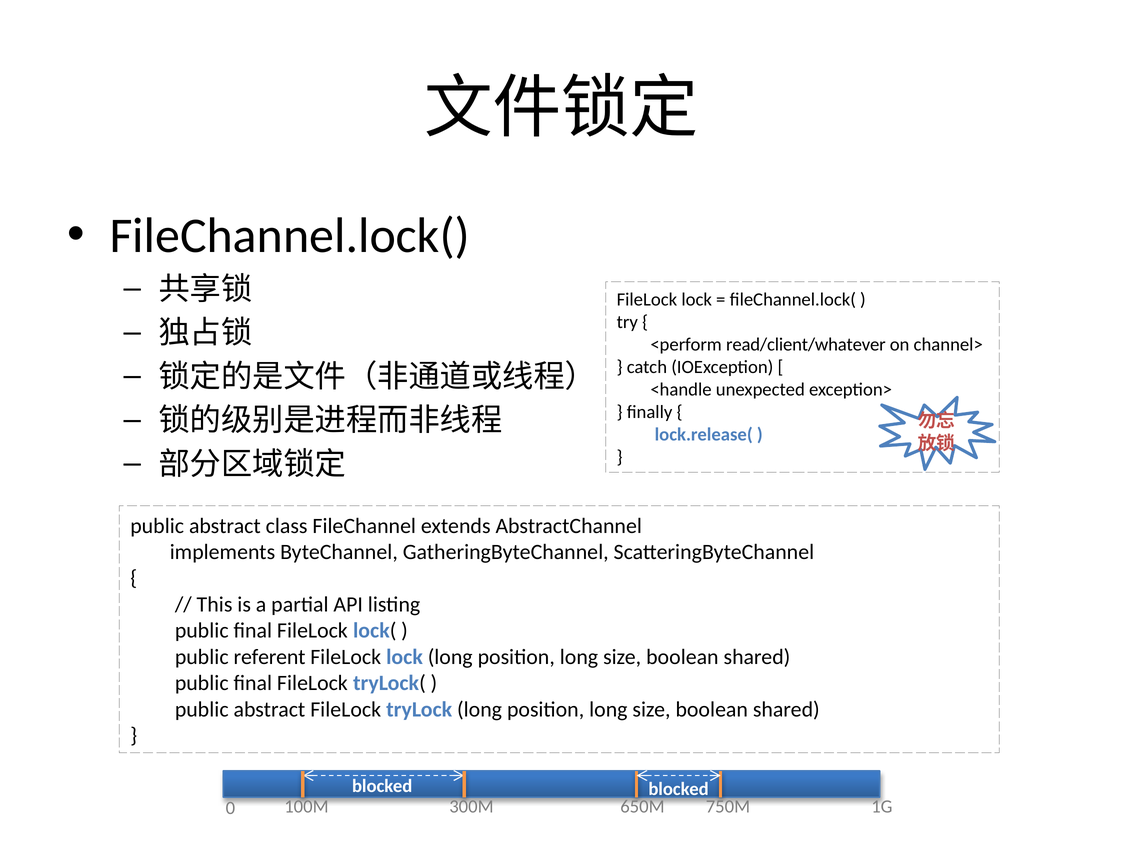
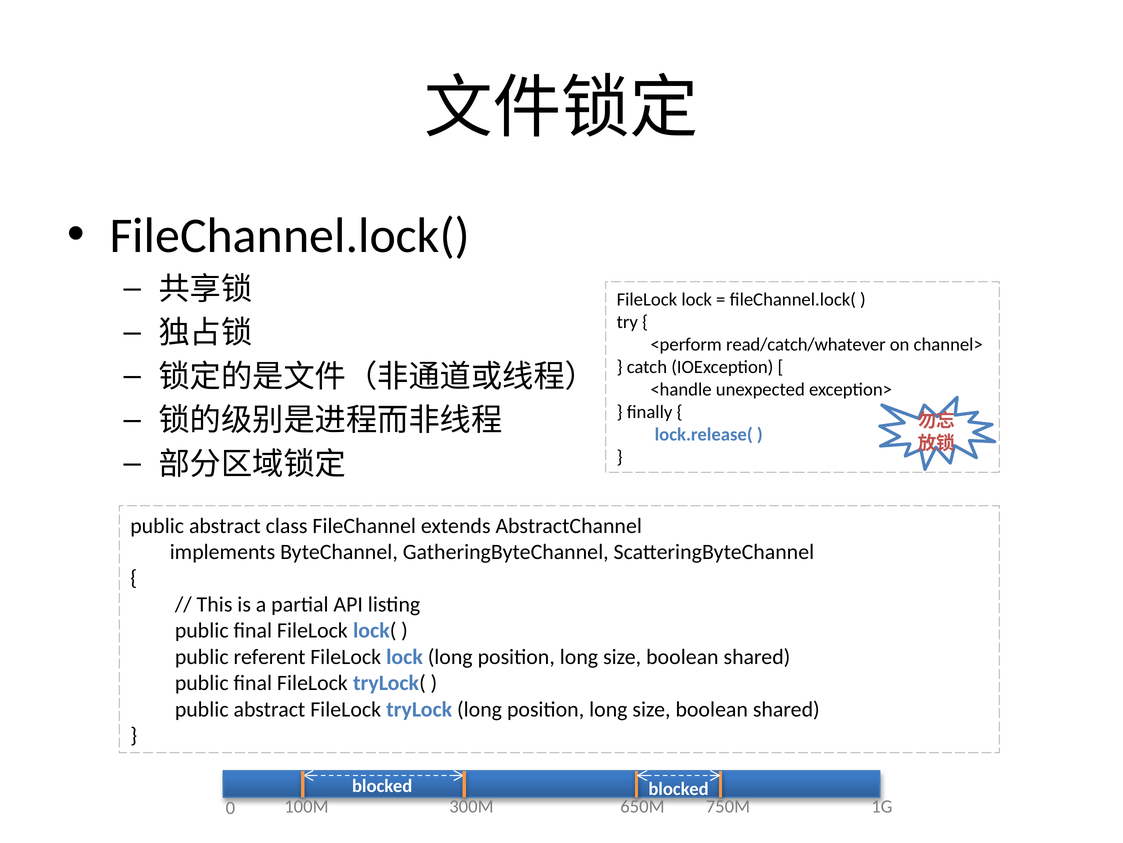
read/client/whatever: read/client/whatever -> read/catch/whatever
